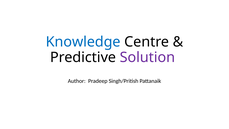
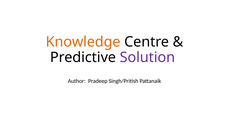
Knowledge colour: blue -> orange
